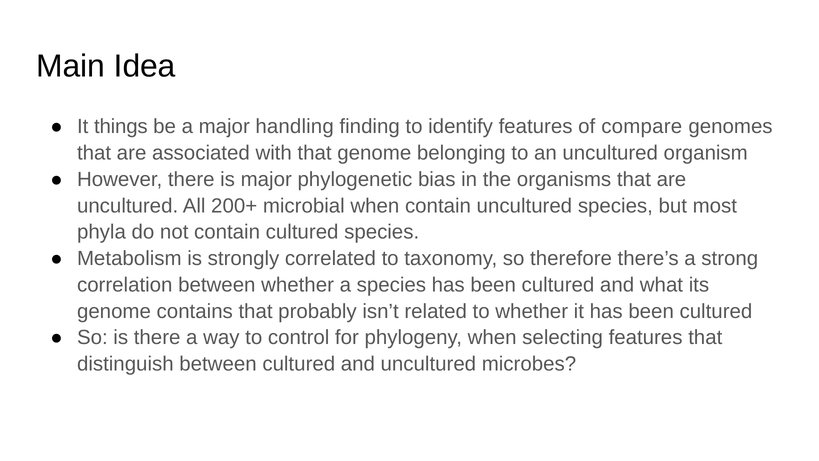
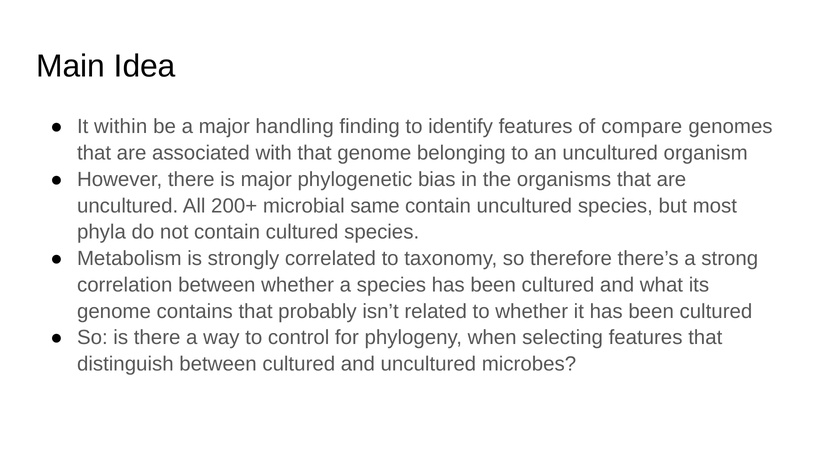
things: things -> within
microbial when: when -> same
